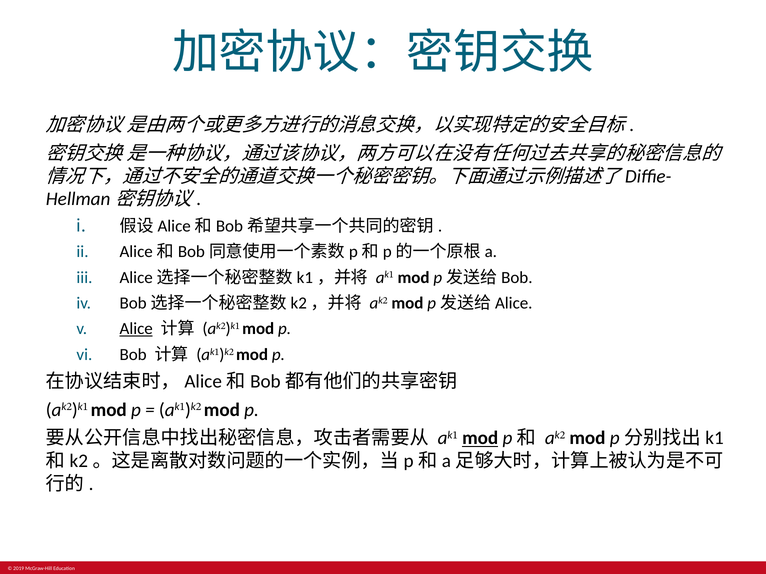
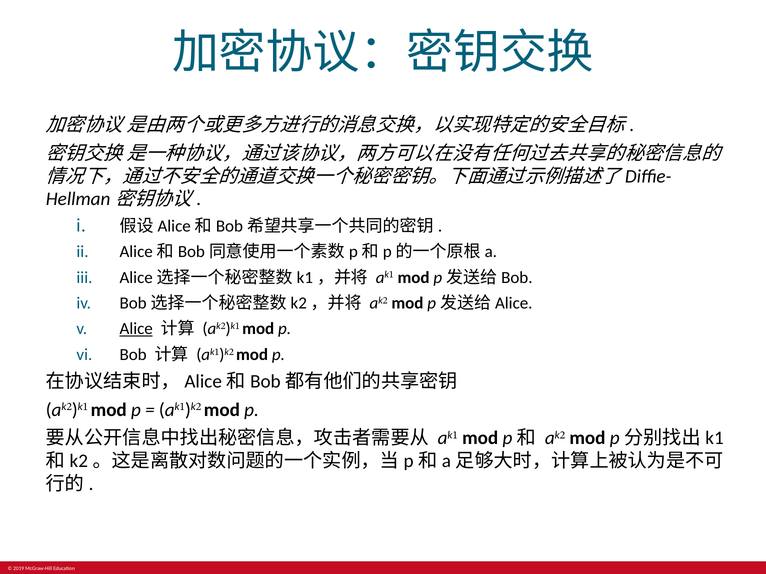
mod at (480, 439) underline: present -> none
